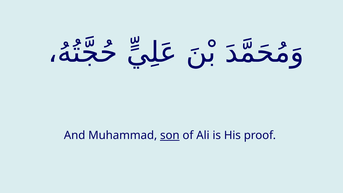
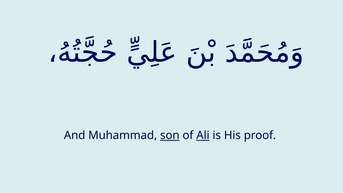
Ali underline: none -> present
